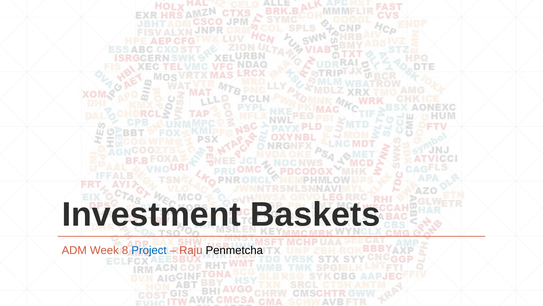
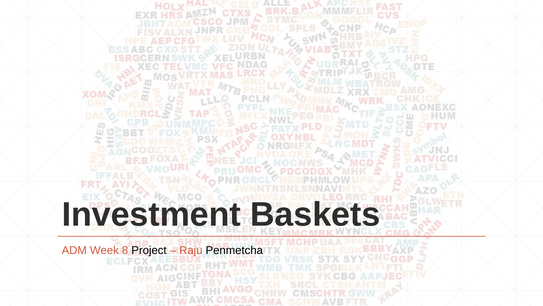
Project colour: blue -> black
